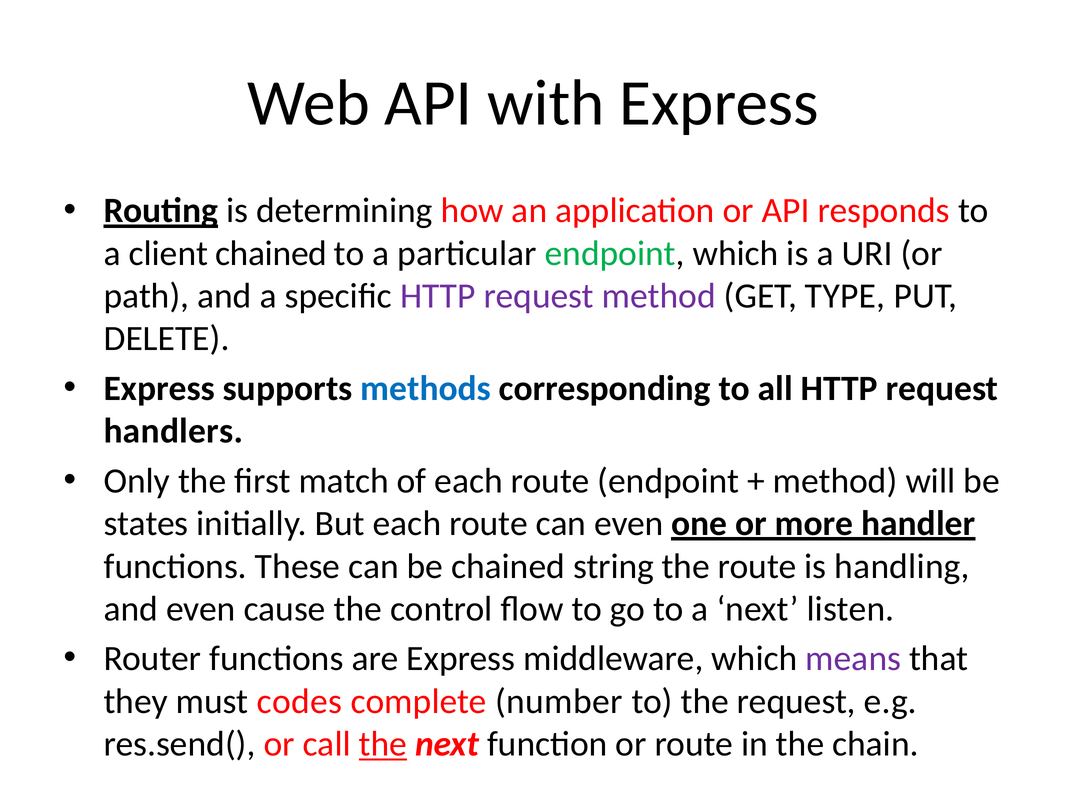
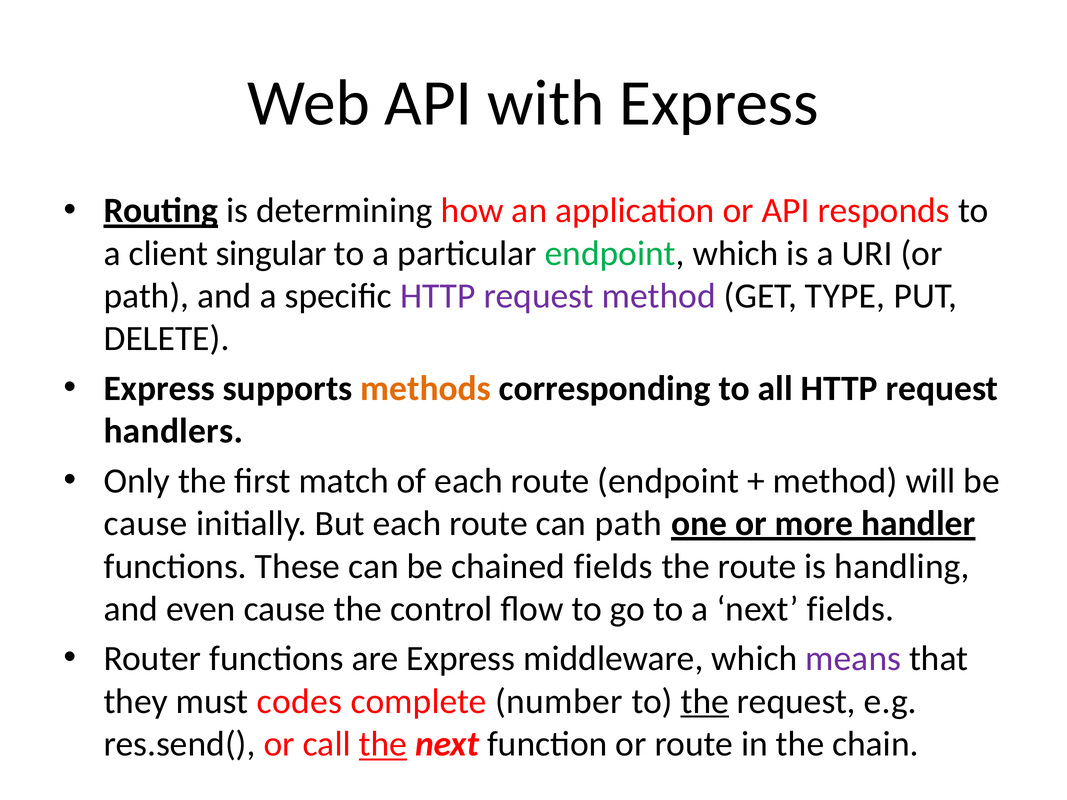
client chained: chained -> singular
methods colour: blue -> orange
states at (146, 524): states -> cause
can even: even -> path
chained string: string -> fields
next listen: listen -> fields
the at (705, 702) underline: none -> present
